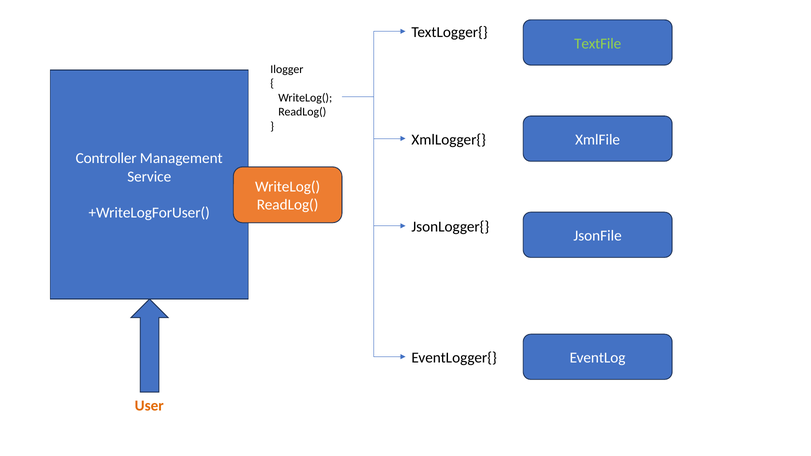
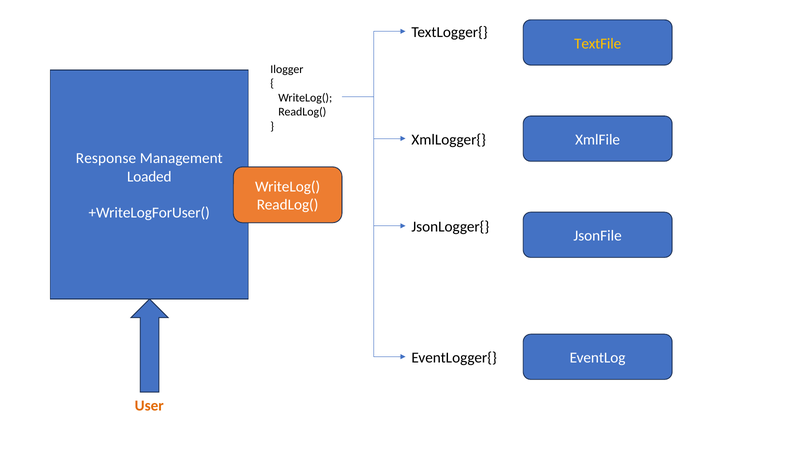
TextFile colour: light green -> yellow
Controller: Controller -> Response
Service: Service -> Loaded
